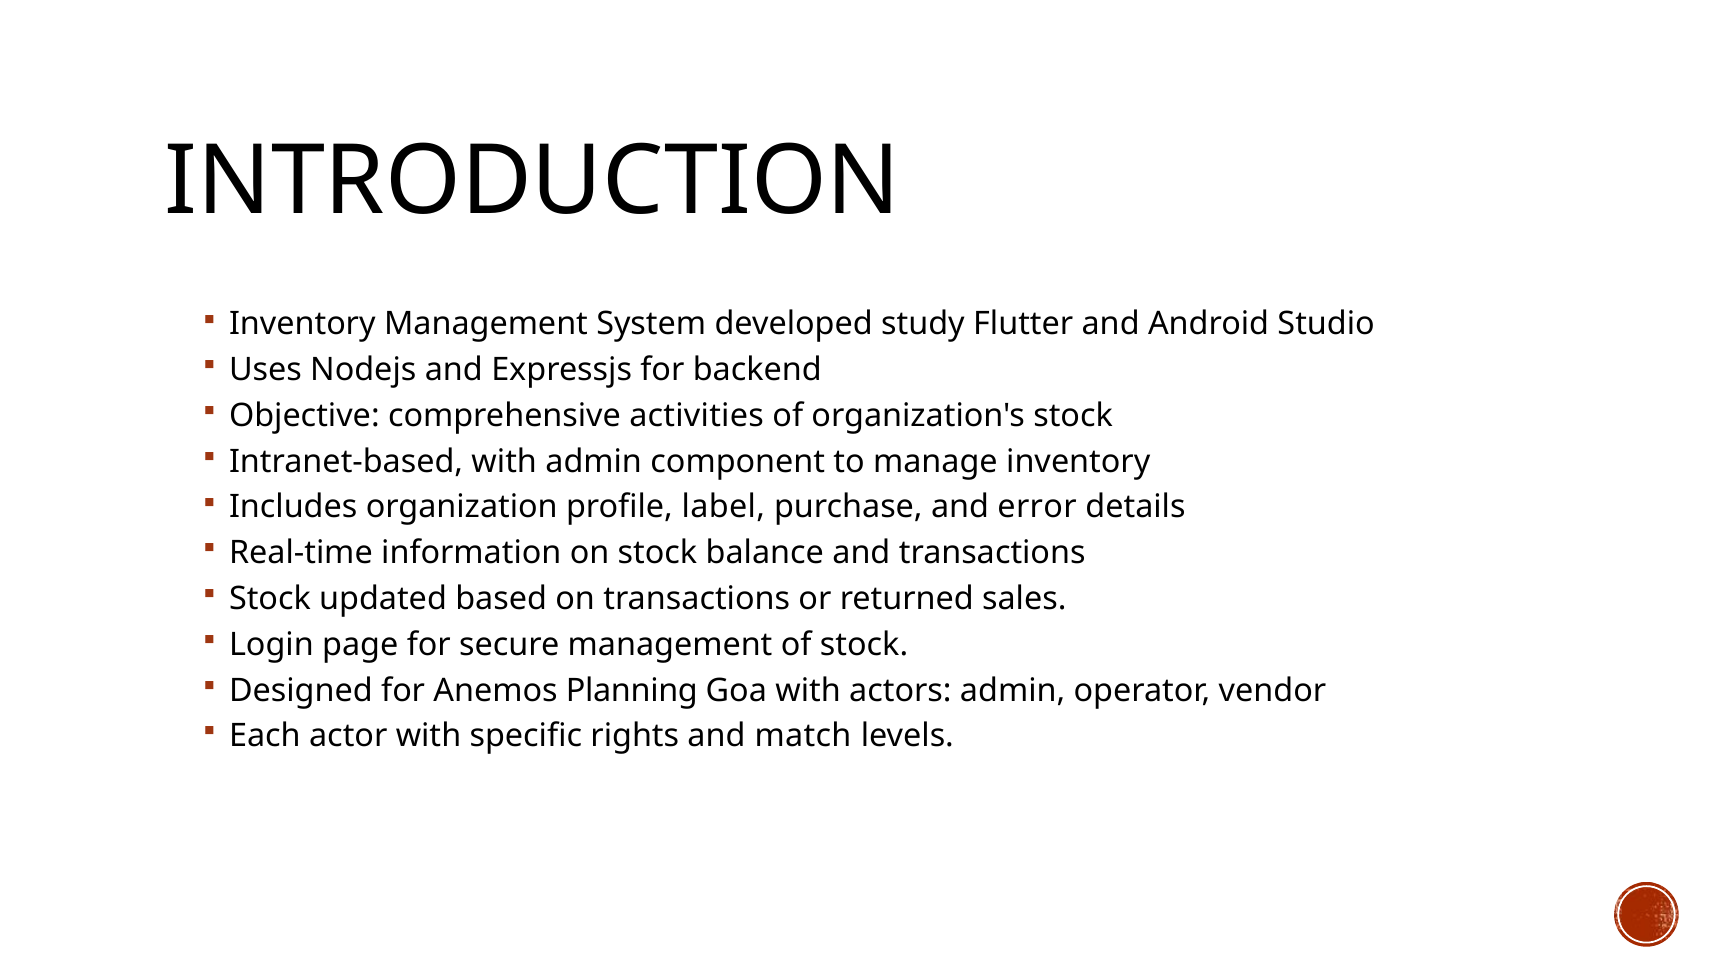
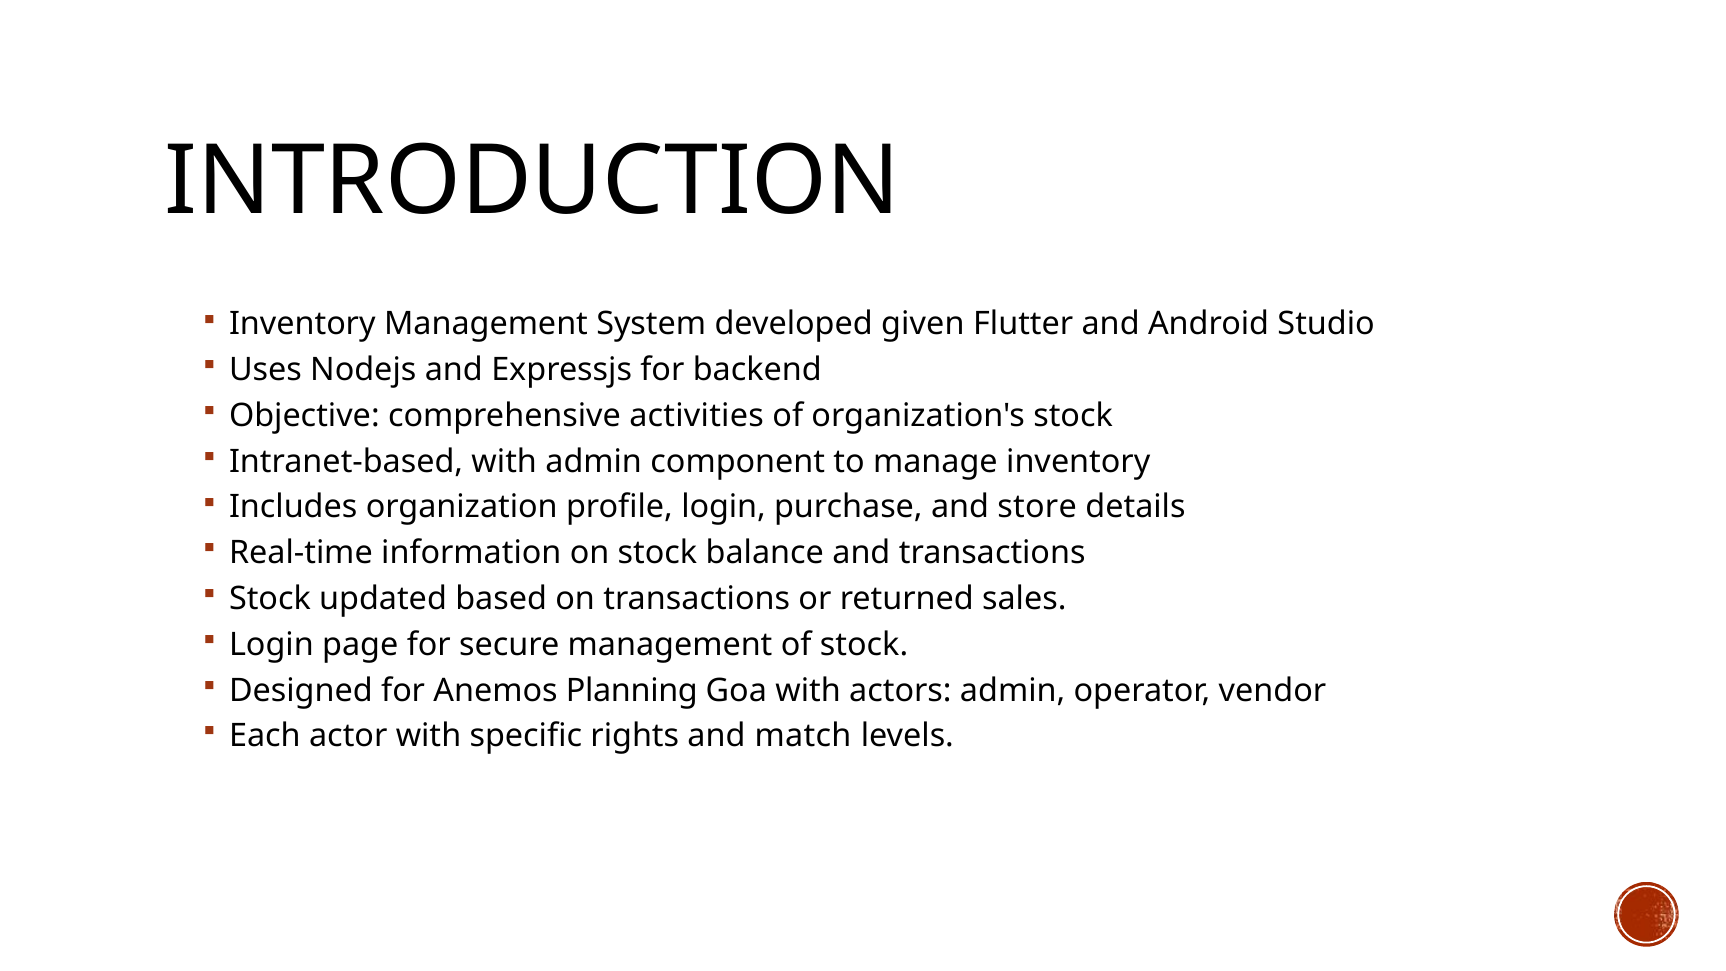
study: study -> given
profile label: label -> login
error: error -> store
